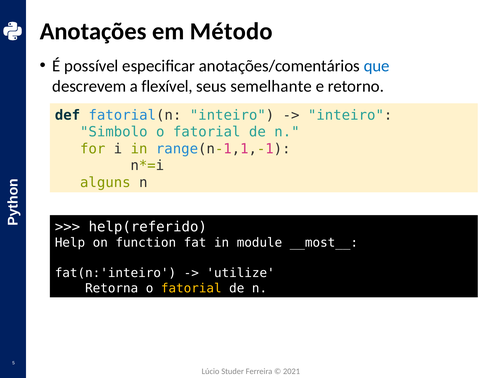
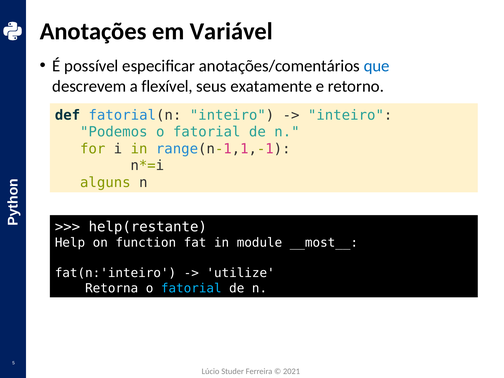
Método: Método -> Variável
semelhante: semelhante -> exatamente
Simbolo: Simbolo -> Podemos
help(referido: help(referido -> help(restante
fatorial at (191, 288) colour: yellow -> light blue
